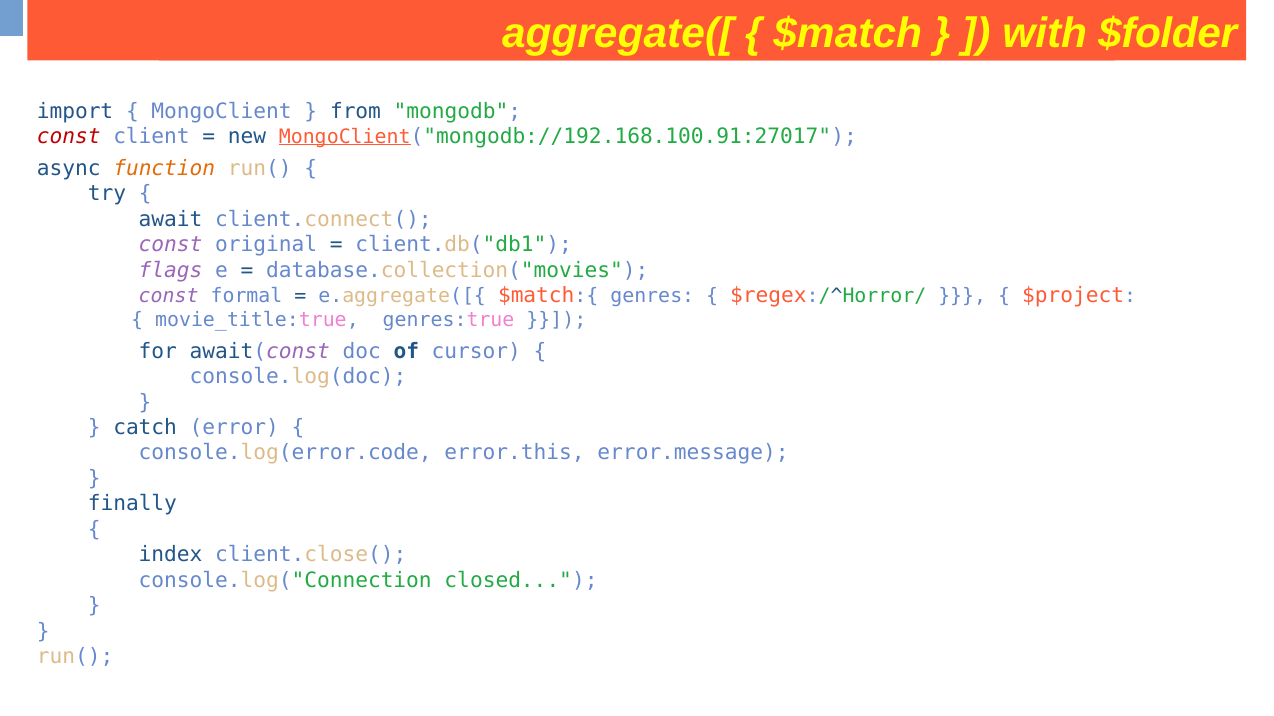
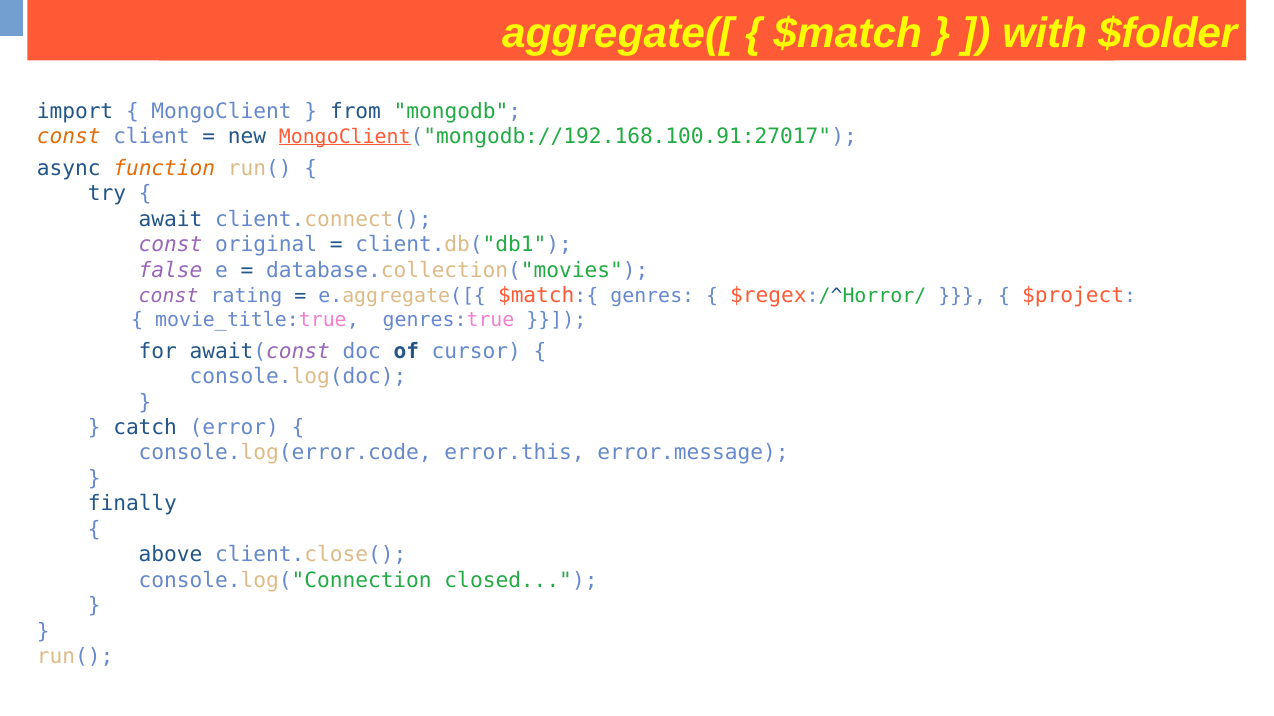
const at (69, 137) colour: red -> orange
flags: flags -> false
formal: formal -> rating
index: index -> above
